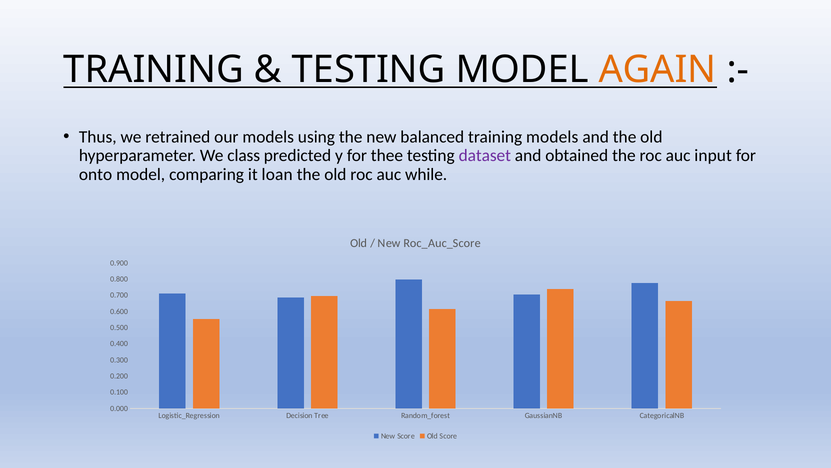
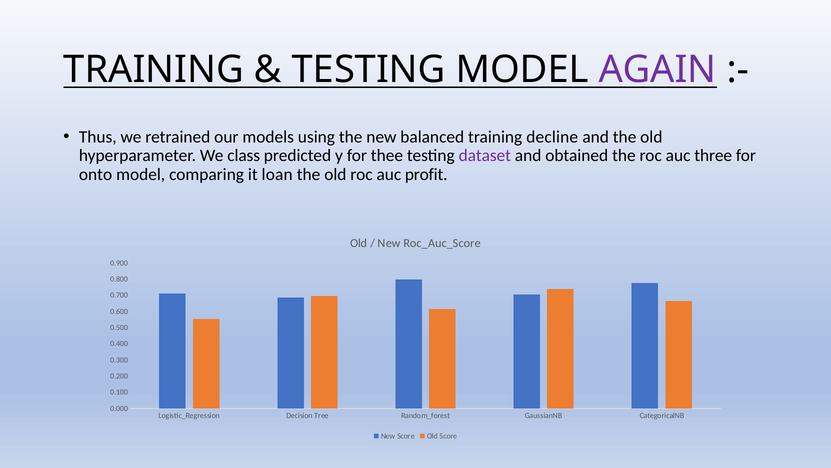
AGAIN colour: orange -> purple
training models: models -> decline
input: input -> three
while: while -> profit
